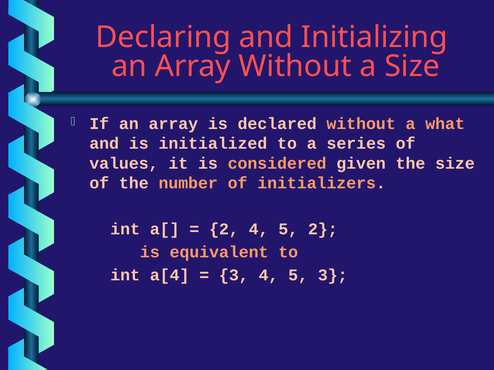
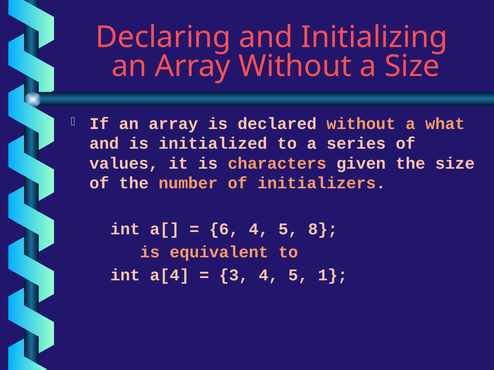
considered: considered -> characters
2 at (224, 229): 2 -> 6
5 2: 2 -> 8
5 3: 3 -> 1
